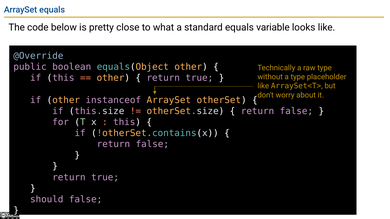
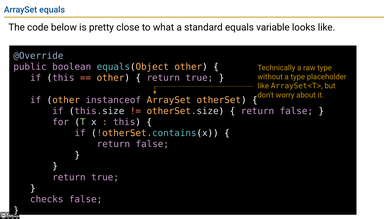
should: should -> checks
